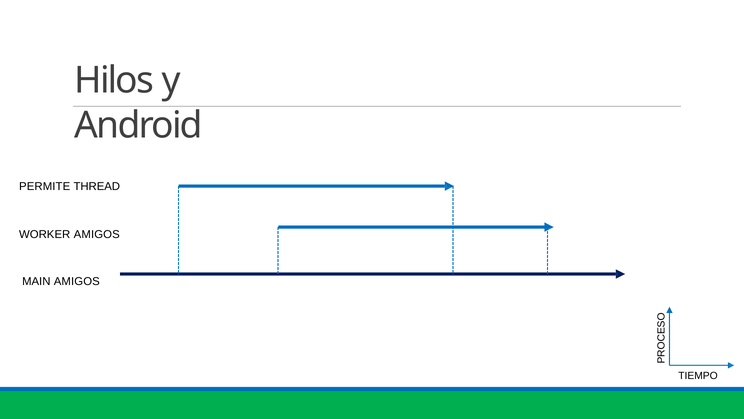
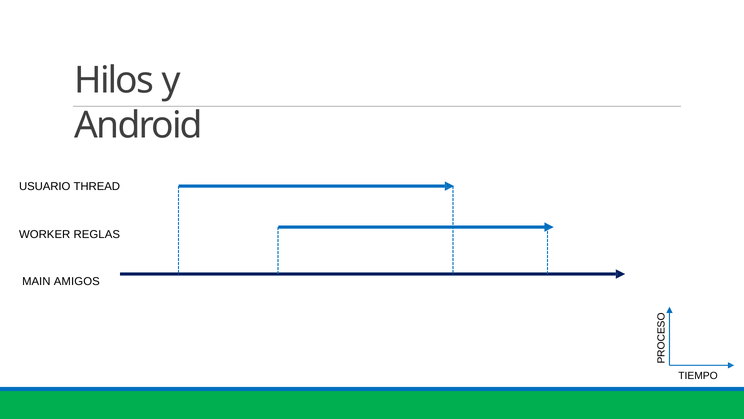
PERMITE: PERMITE -> USUARIO
WORKER AMIGOS: AMIGOS -> REGLAS
